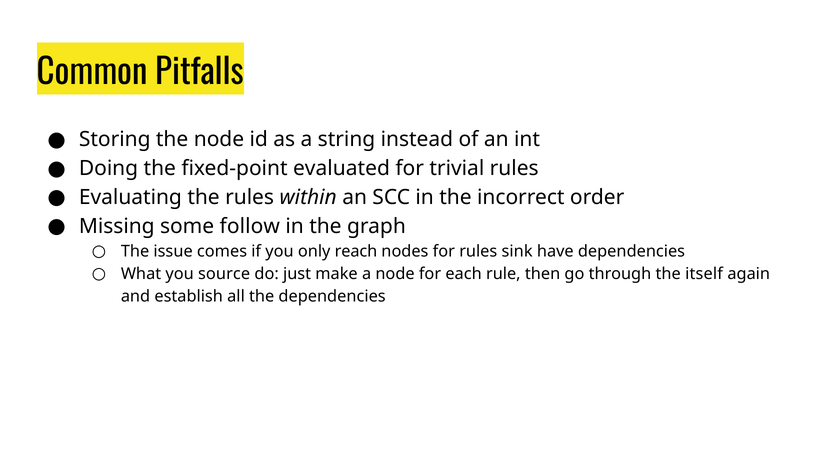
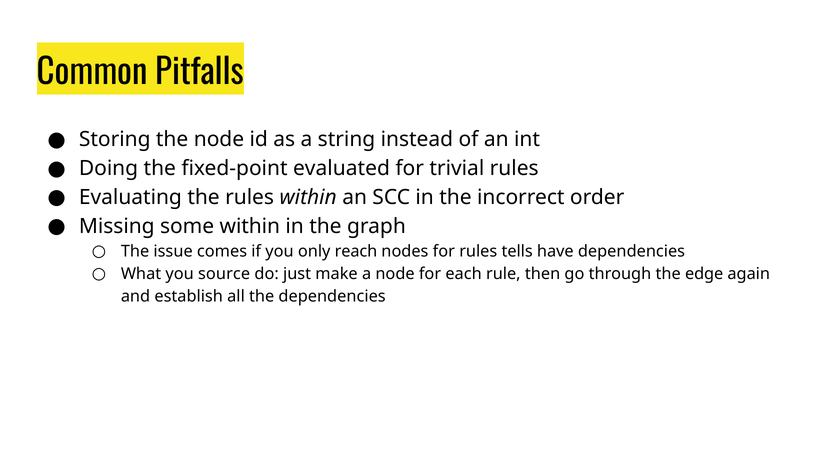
some follow: follow -> within
sink: sink -> tells
itself: itself -> edge
